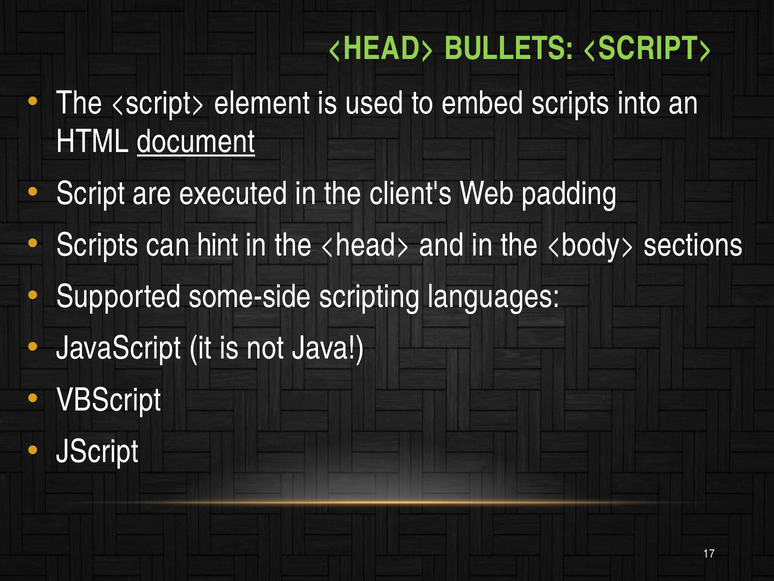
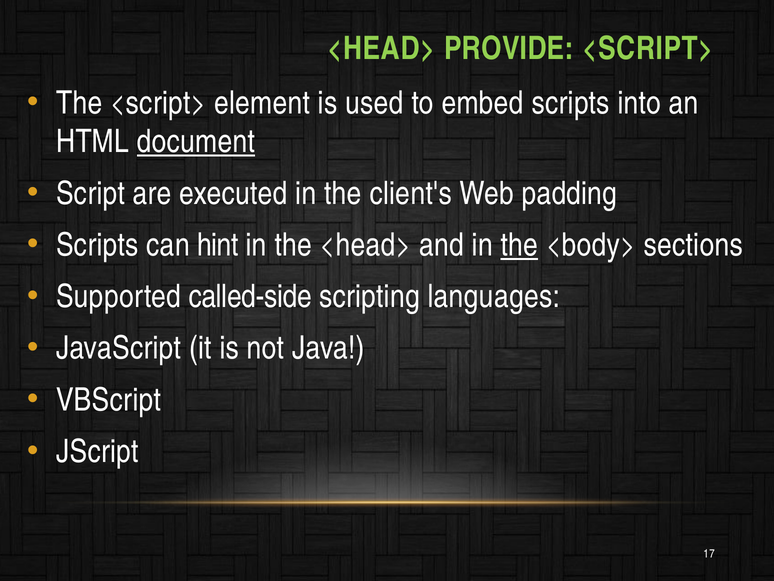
BULLETS: BULLETS -> PROVIDE
the at (519, 245) underline: none -> present
some-side: some-side -> called-side
